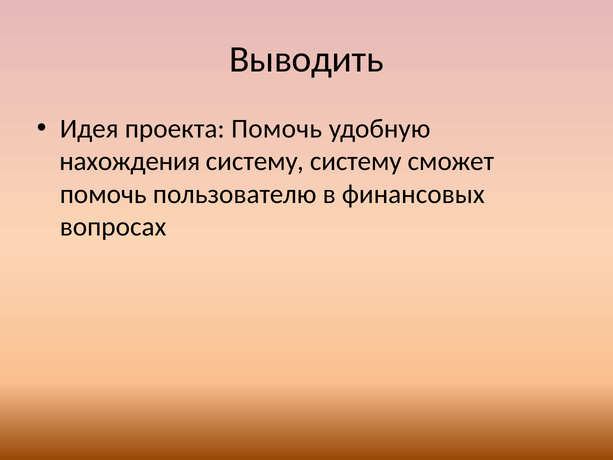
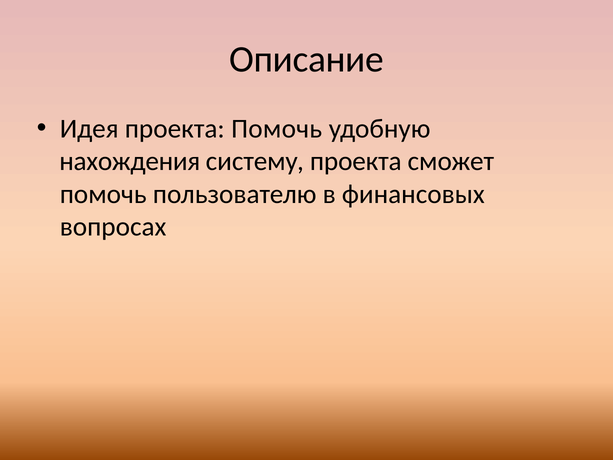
Выводить: Выводить -> Описание
систему систему: систему -> проекта
